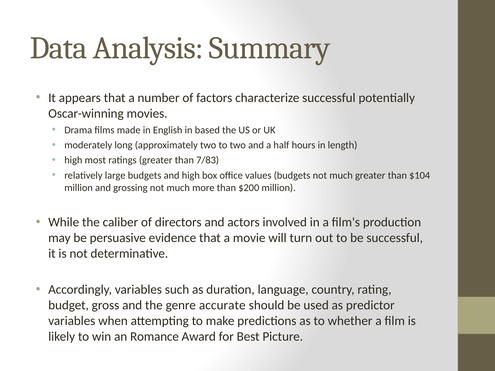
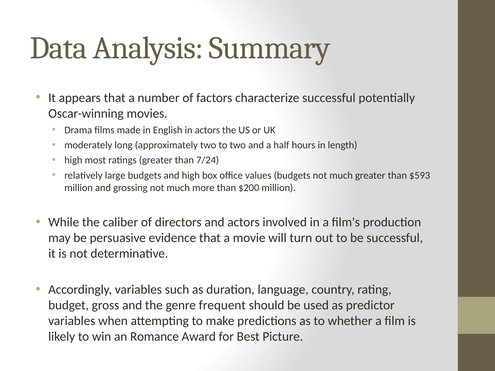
in based: based -> actors
7/83: 7/83 -> 7/24
$104: $104 -> $593
accurate: accurate -> frequent
